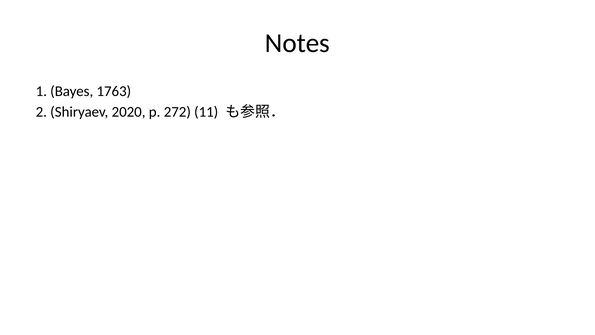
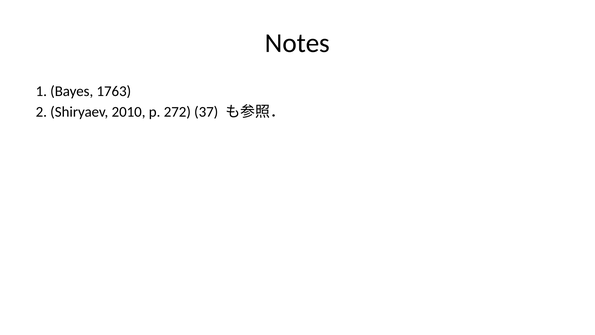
2020: 2020 -> 2010
11: 11 -> 37
